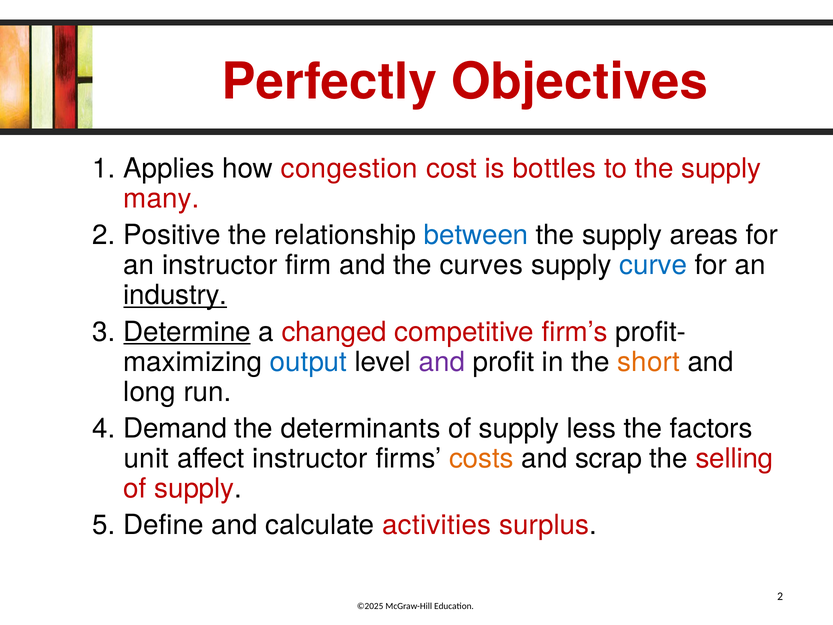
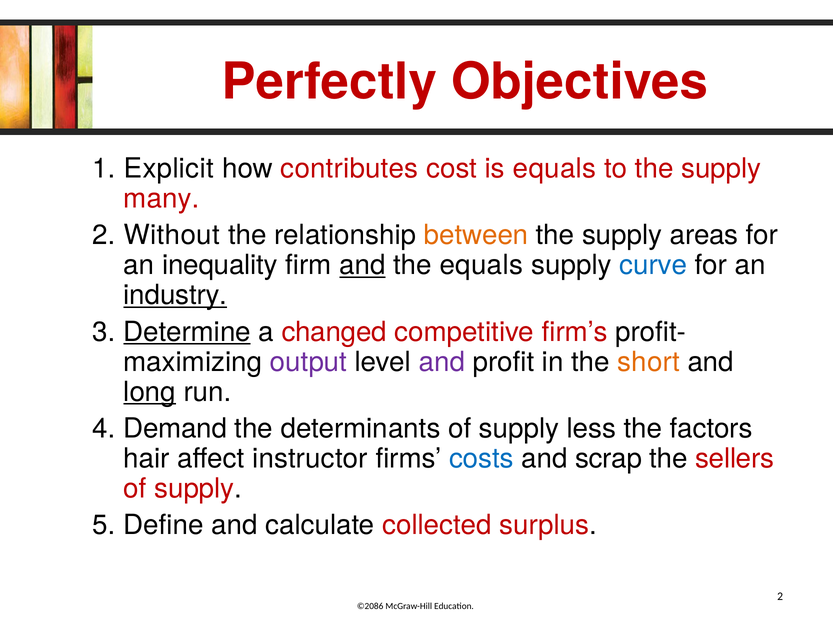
Applies: Applies -> Explicit
congestion: congestion -> contributes
is bottles: bottles -> equals
Positive: Positive -> Without
between colour: blue -> orange
an instructor: instructor -> inequality
and at (363, 265) underline: none -> present
the curves: curves -> equals
output colour: blue -> purple
long underline: none -> present
unit: unit -> hair
costs colour: orange -> blue
selling: selling -> sellers
activities: activities -> collected
©2025: ©2025 -> ©2086
